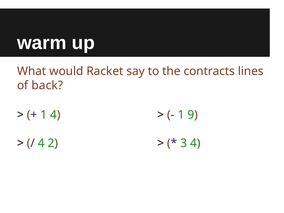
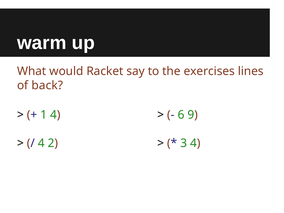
contracts: contracts -> exercises
1 at (181, 115): 1 -> 6
